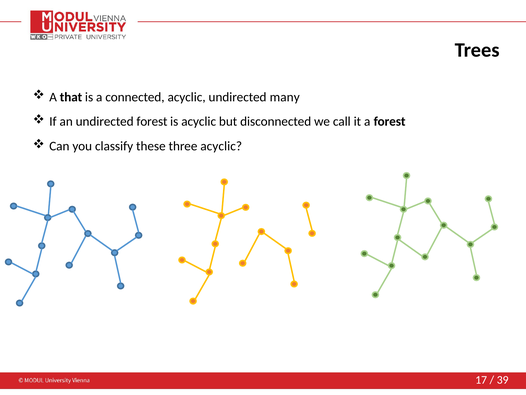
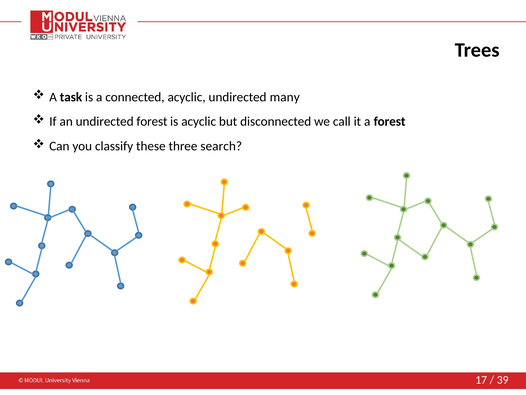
that: that -> task
three acyclic: acyclic -> search
